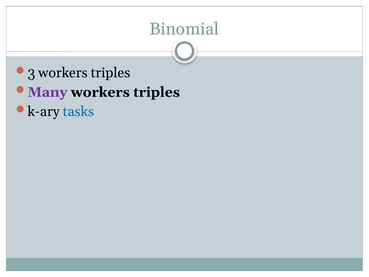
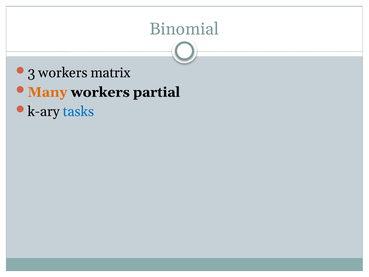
3 workers triples: triples -> matrix
Many colour: purple -> orange
triples at (157, 92): triples -> partial
